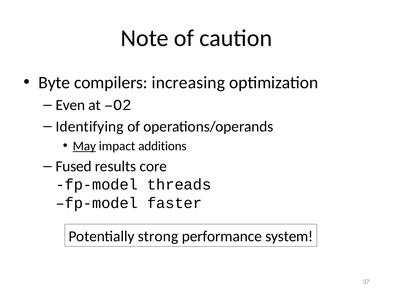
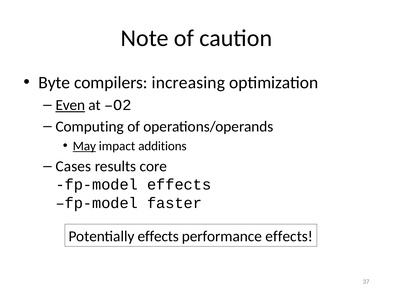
Even underline: none -> present
Identifying: Identifying -> Computing
Fused: Fused -> Cases
fp-model threads: threads -> effects
Potentially strong: strong -> effects
performance system: system -> effects
